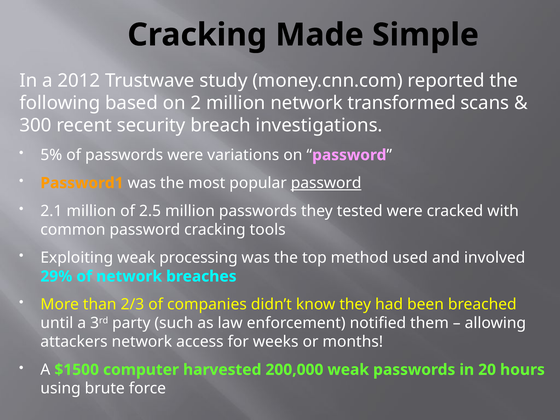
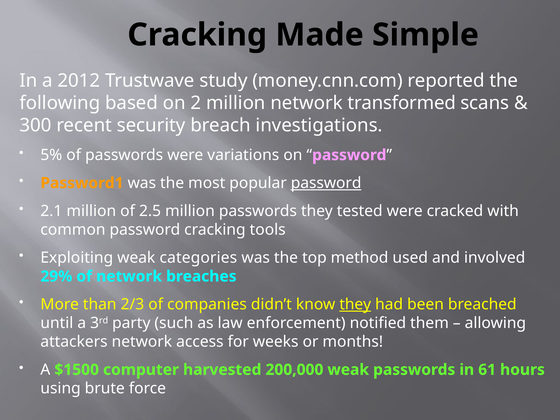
processing: processing -> categories
they at (355, 304) underline: none -> present
20: 20 -> 61
